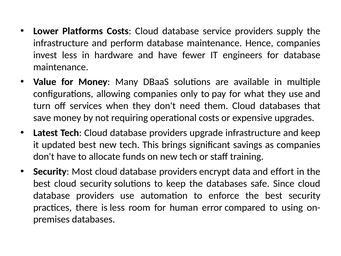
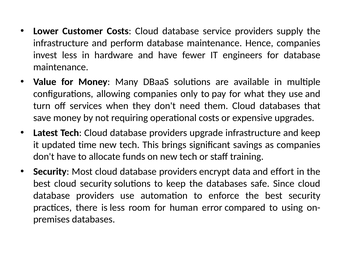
Platforms: Platforms -> Customer
updated best: best -> time
